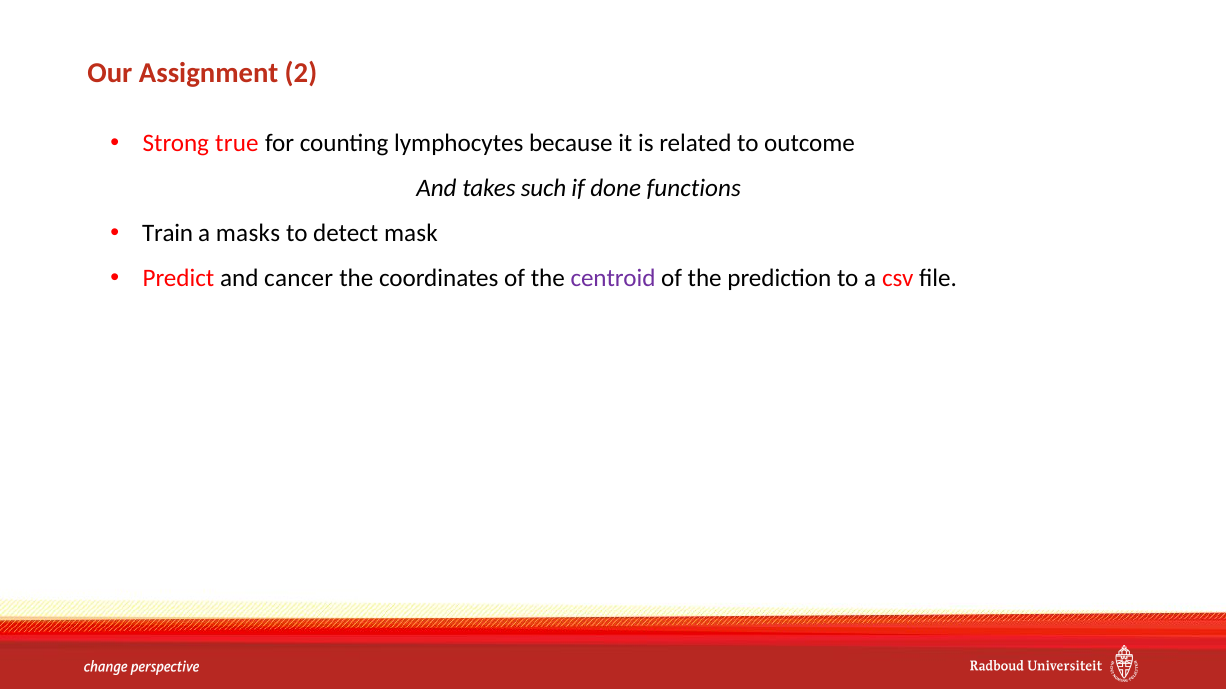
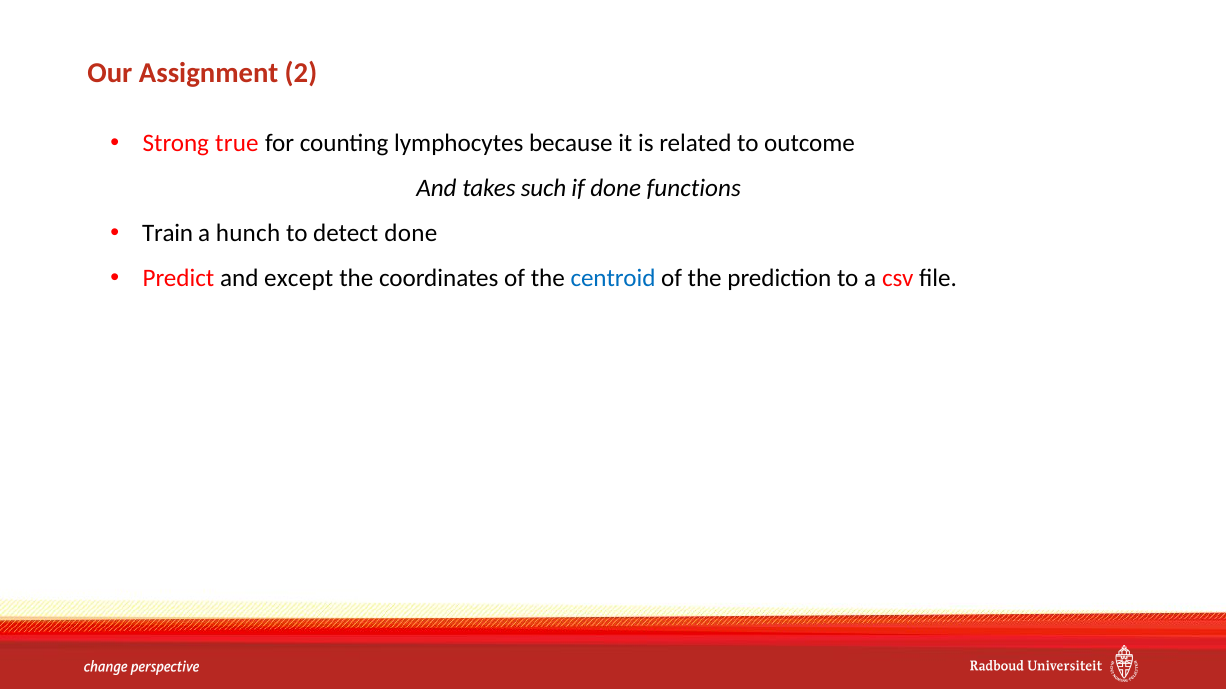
masks: masks -> hunch
detect mask: mask -> done
cancer: cancer -> except
centroid colour: purple -> blue
